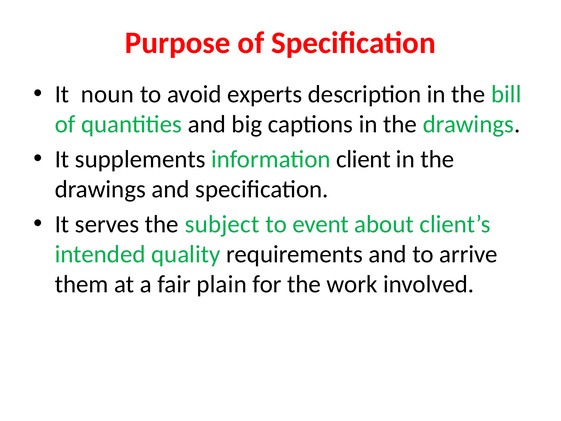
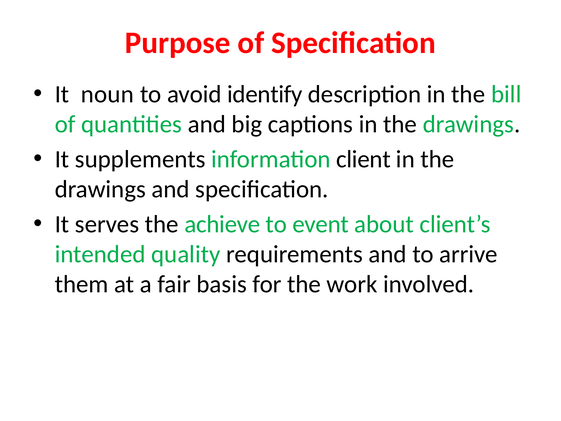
experts: experts -> identify
subject: subject -> achieve
plain: plain -> basis
